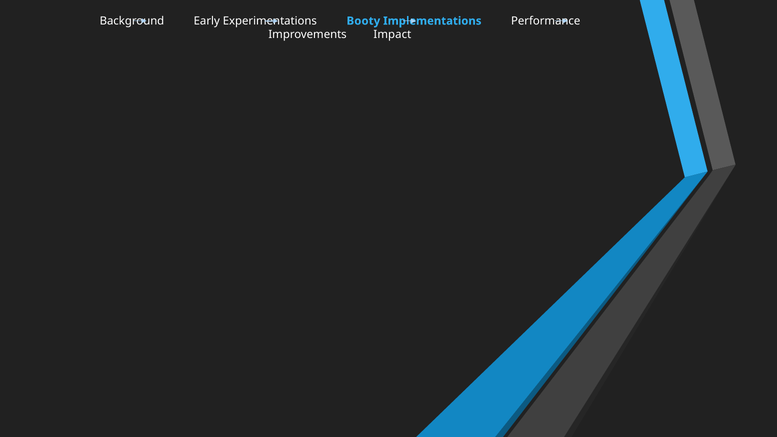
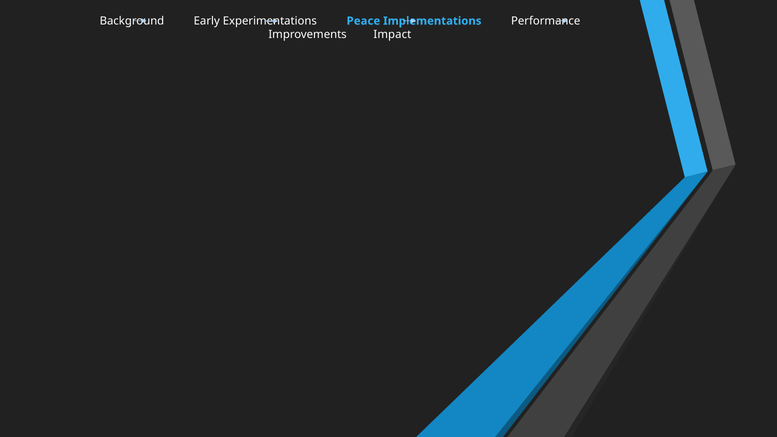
Booty: Booty -> Peace
